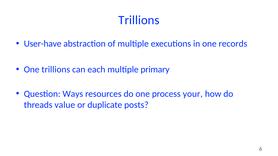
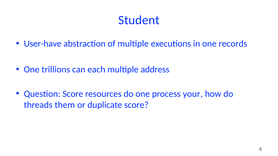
Trillions at (139, 20): Trillions -> Student
primary: primary -> address
Question Ways: Ways -> Score
value: value -> them
duplicate posts: posts -> score
